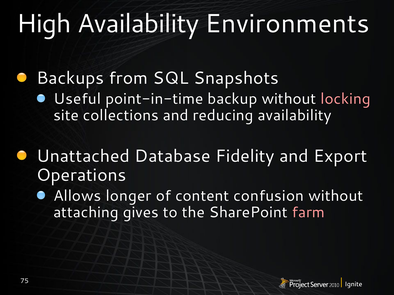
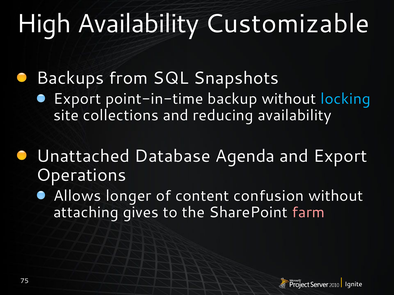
Environments: Environments -> Customizable
Useful at (77, 99): Useful -> Export
locking colour: pink -> light blue
Fidelity: Fidelity -> Agenda
